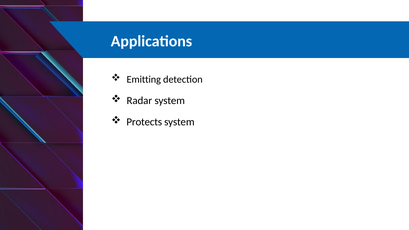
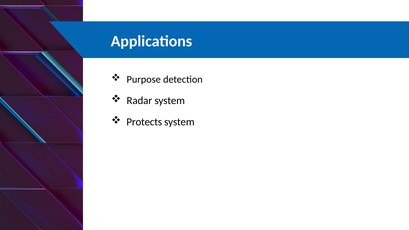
Emitting: Emitting -> Purpose
